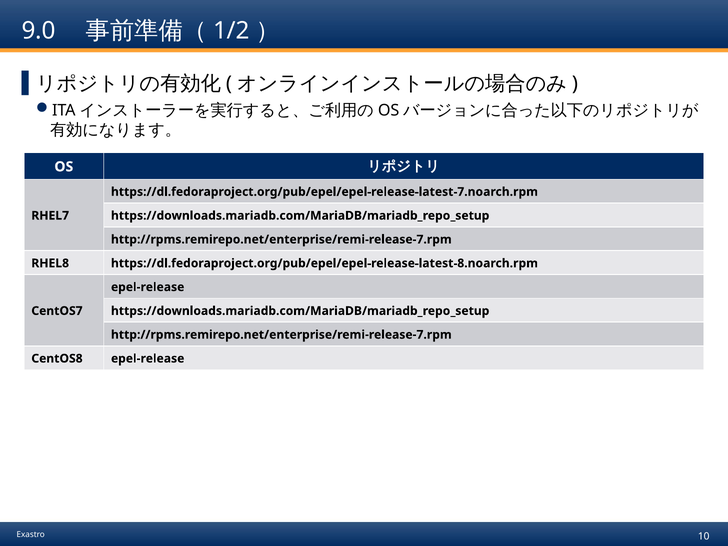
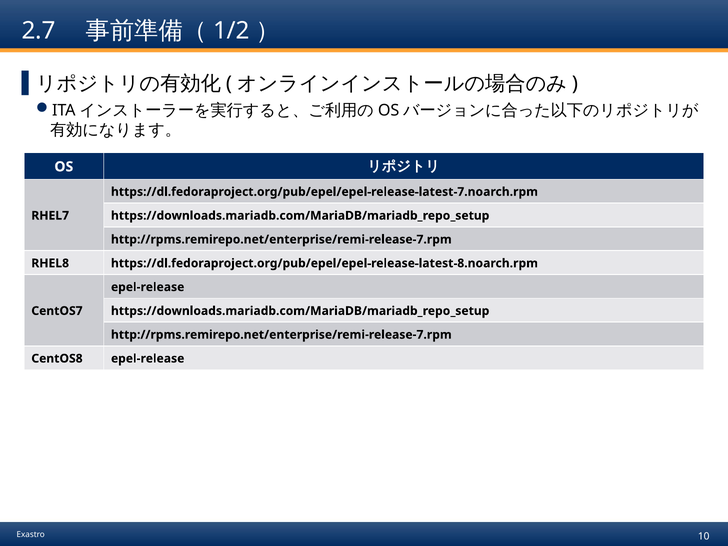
9.0: 9.0 -> 2.7
